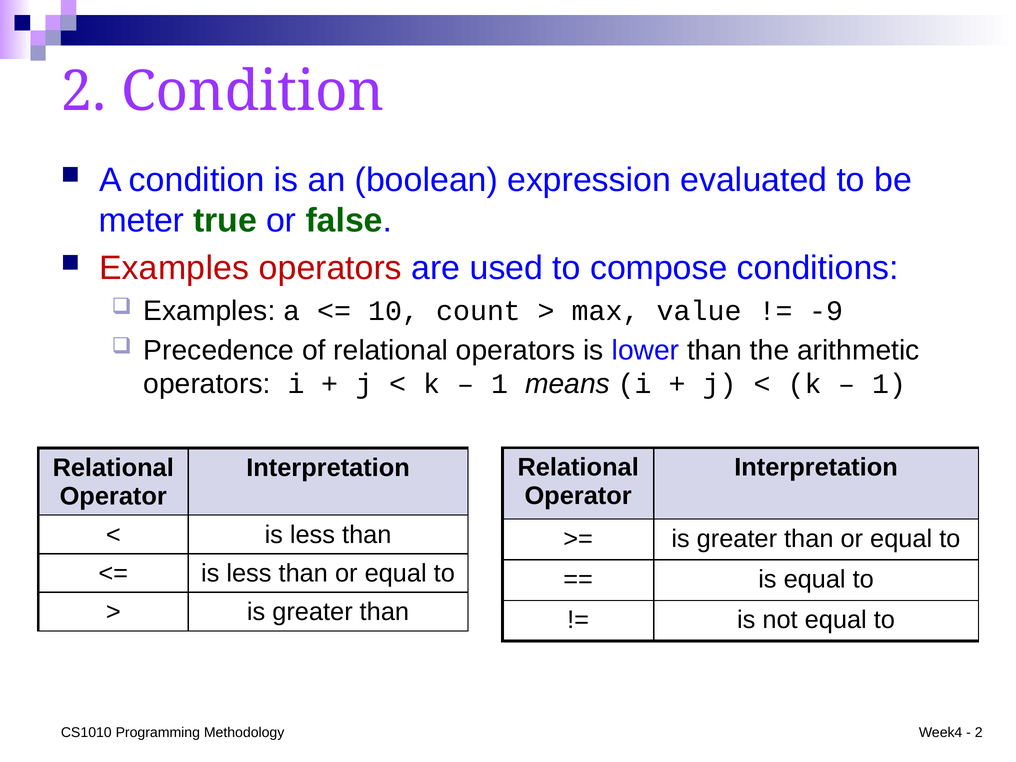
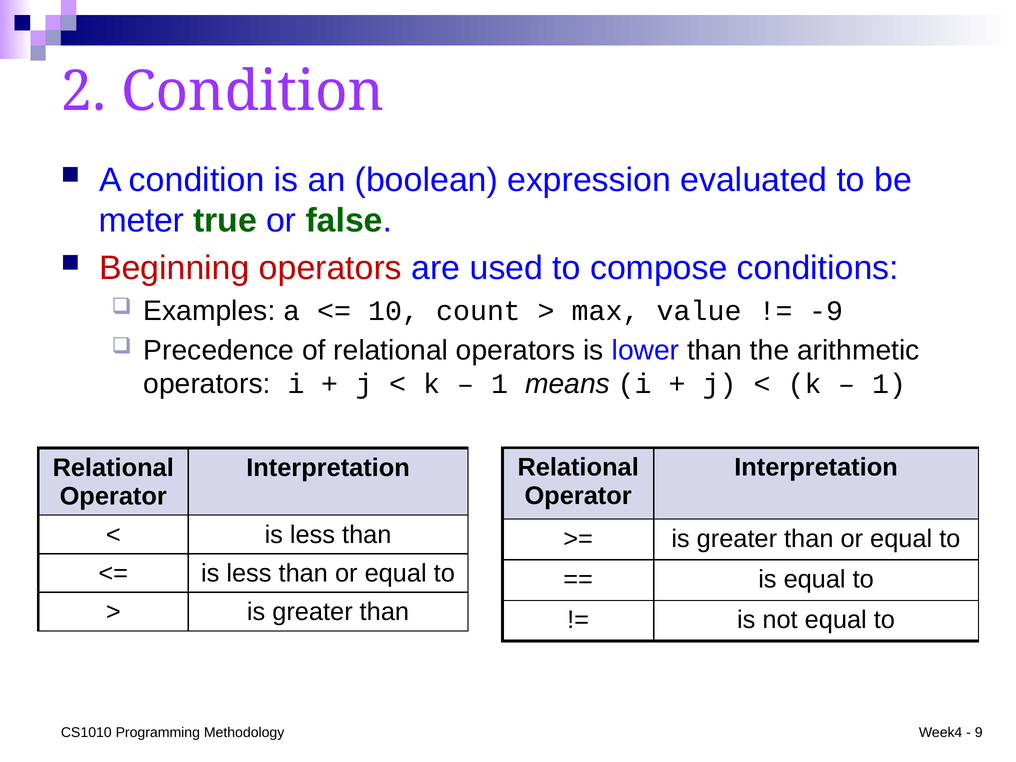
Examples at (174, 268): Examples -> Beginning
2 at (979, 733): 2 -> 9
